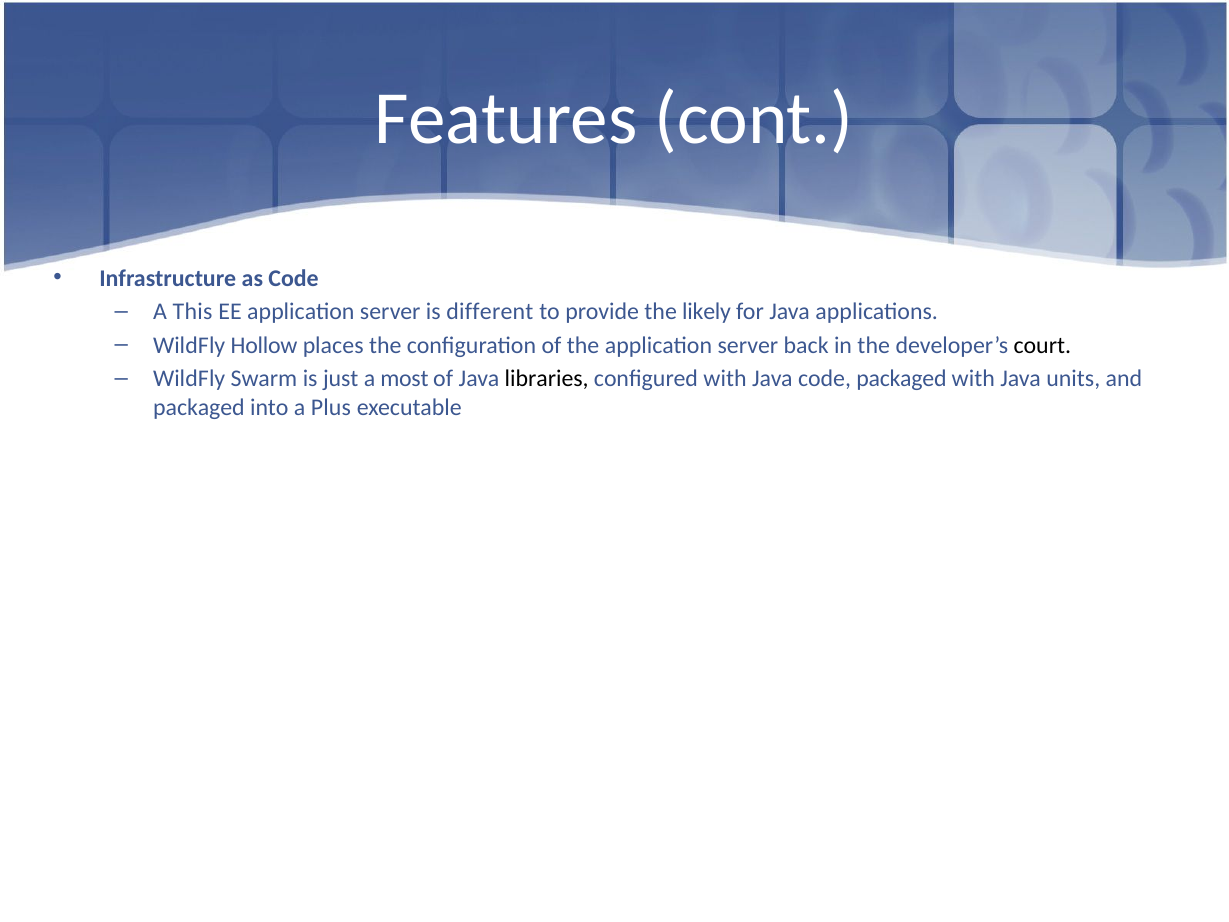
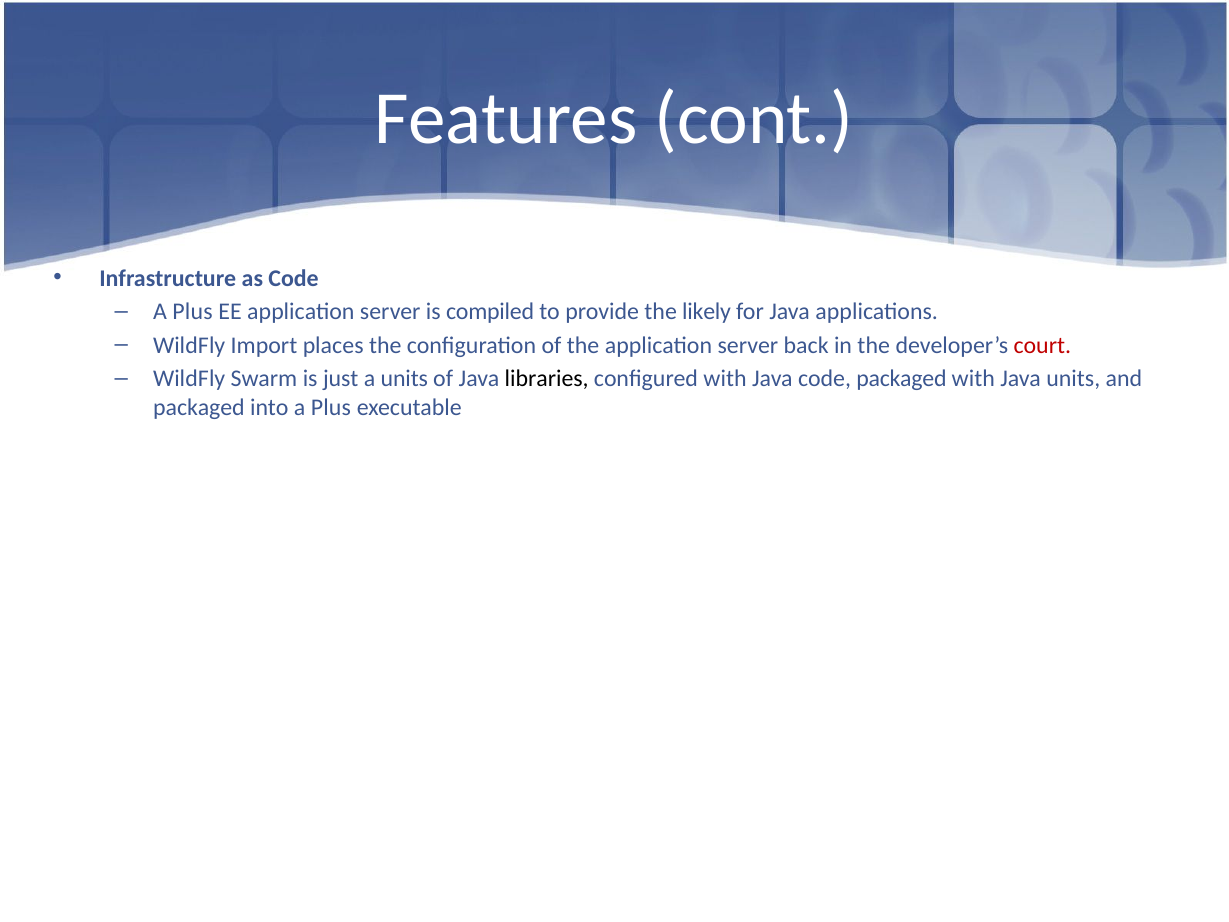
This at (193, 312): This -> Plus
different: different -> compiled
Hollow: Hollow -> Import
court colour: black -> red
a most: most -> units
